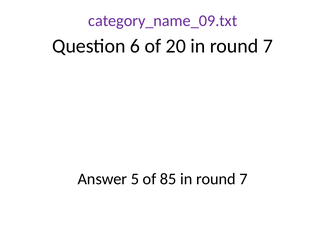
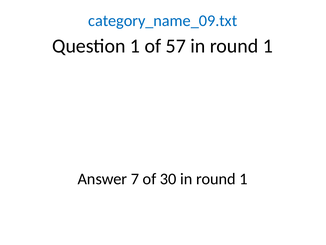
category_name_09.txt colour: purple -> blue
Question 6: 6 -> 1
20: 20 -> 57
7 at (268, 46): 7 -> 1
5: 5 -> 7
85: 85 -> 30
7 at (244, 179): 7 -> 1
